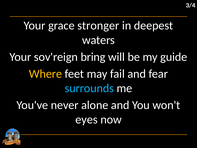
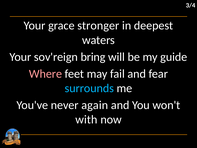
Where colour: yellow -> pink
alone: alone -> again
eyes: eyes -> with
